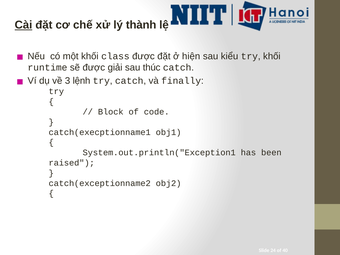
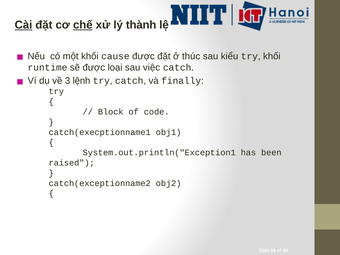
chế underline: none -> present
class: class -> cause
hiện: hiện -> thúc
giải: giải -> loại
thúc: thúc -> việc
